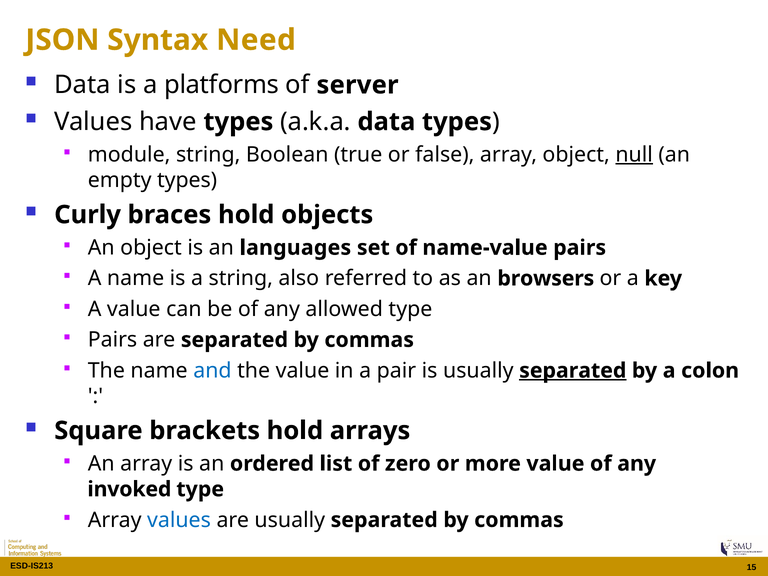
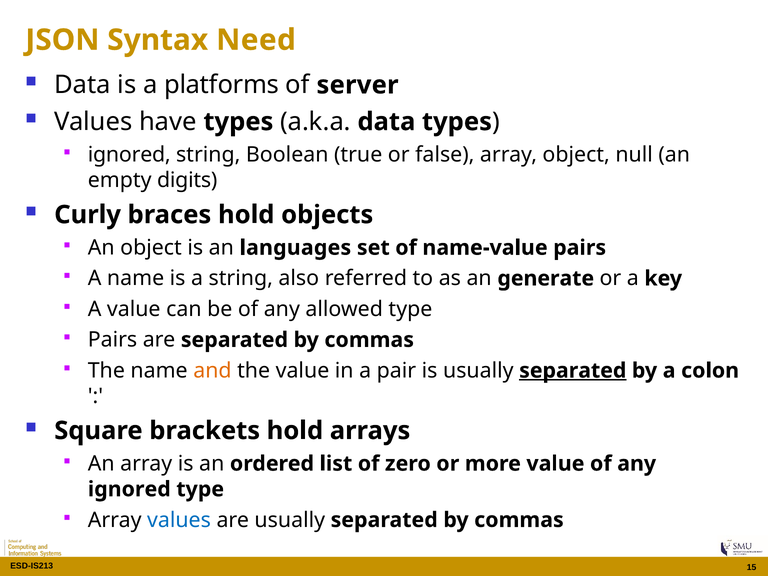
module at (129, 155): module -> ignored
null underline: present -> none
empty types: types -> digits
browsers: browsers -> generate
and colour: blue -> orange
invoked at (129, 489): invoked -> ignored
